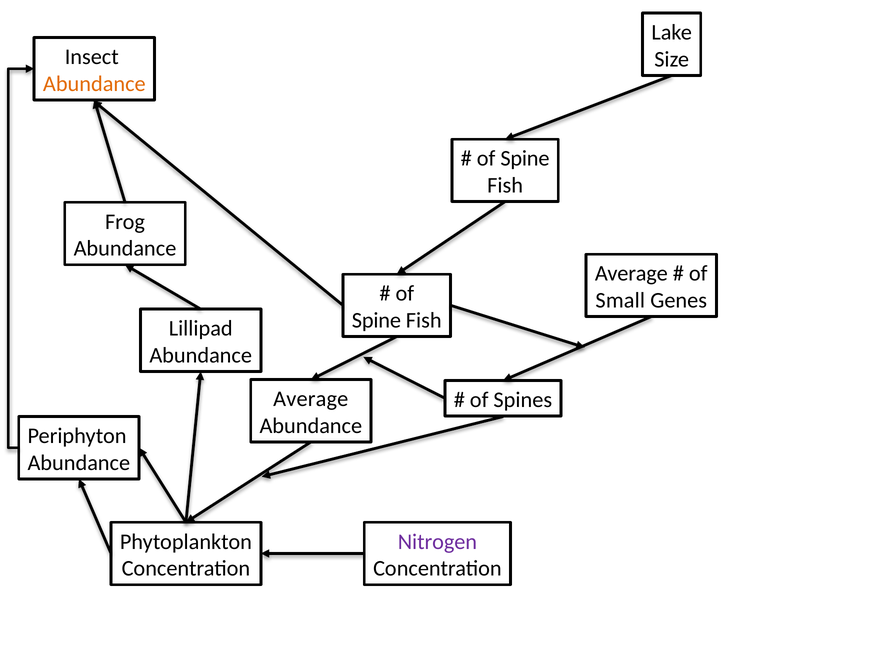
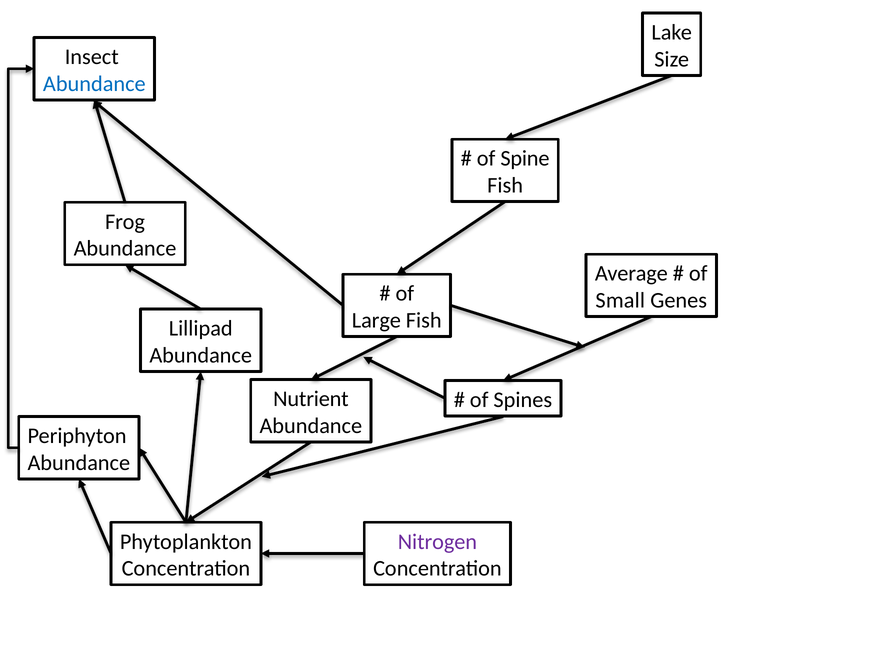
Abundance at (94, 84) colour: orange -> blue
Spine at (376, 320): Spine -> Large
Average at (311, 399): Average -> Nutrient
